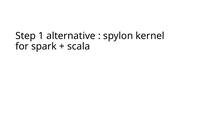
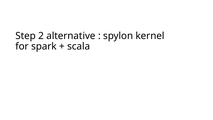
1: 1 -> 2
